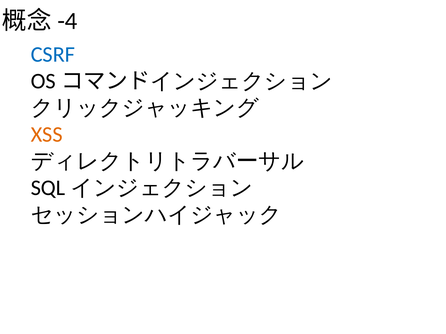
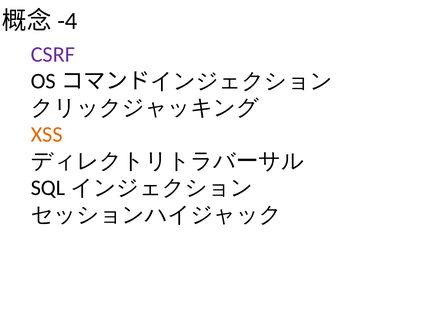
CSRF colour: blue -> purple
